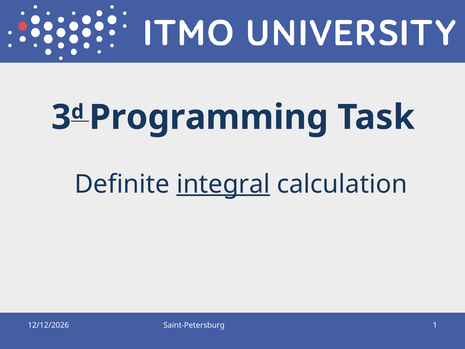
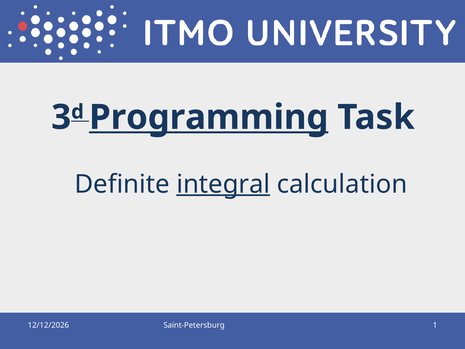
Programming underline: none -> present
